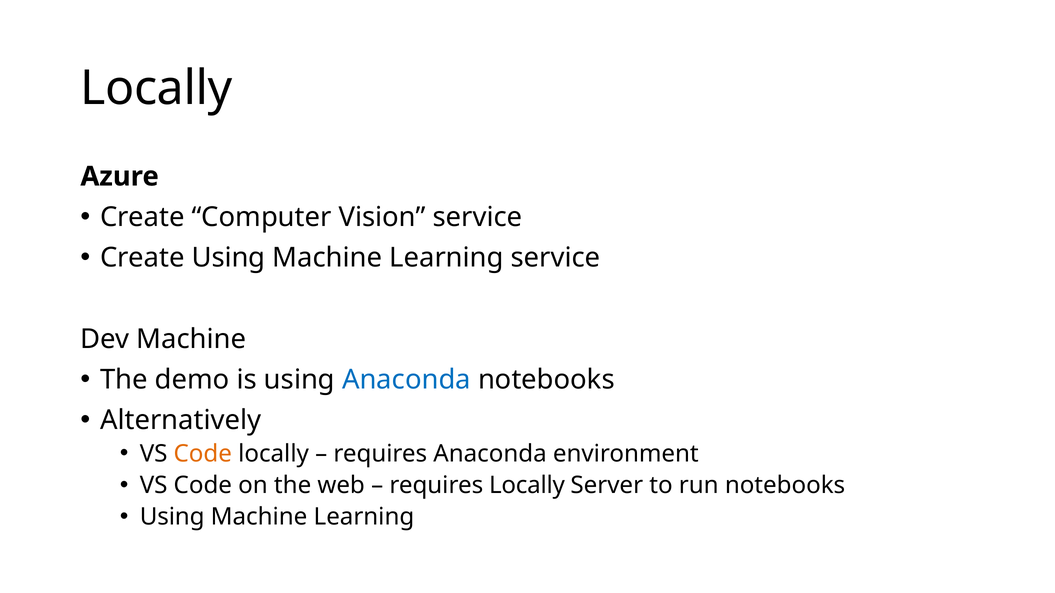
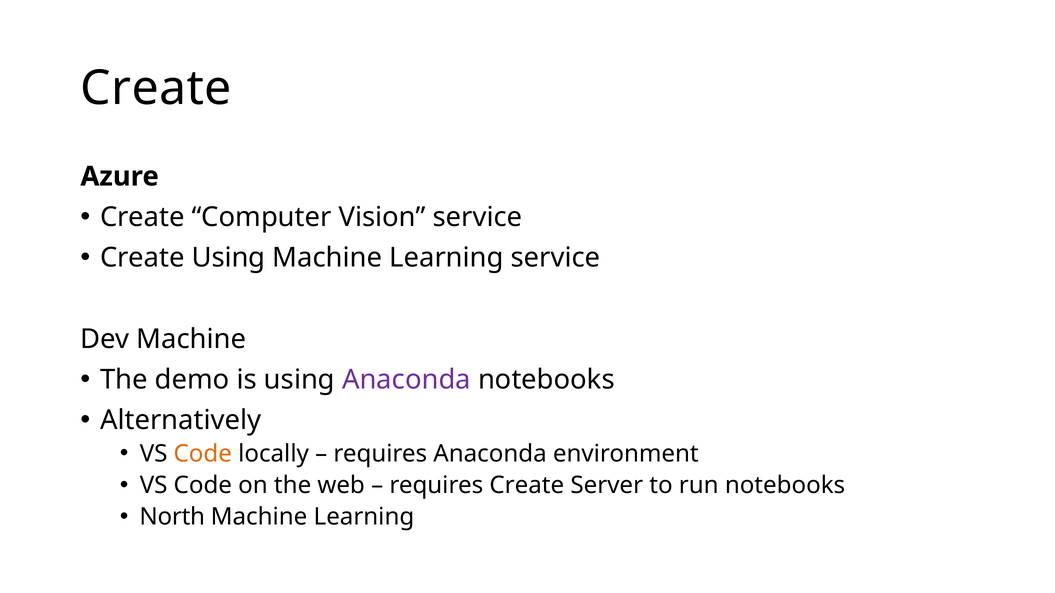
Locally at (156, 89): Locally -> Create
Anaconda at (406, 380) colour: blue -> purple
requires Locally: Locally -> Create
Using at (172, 517): Using -> North
